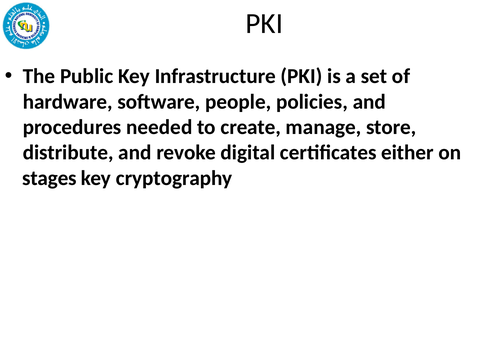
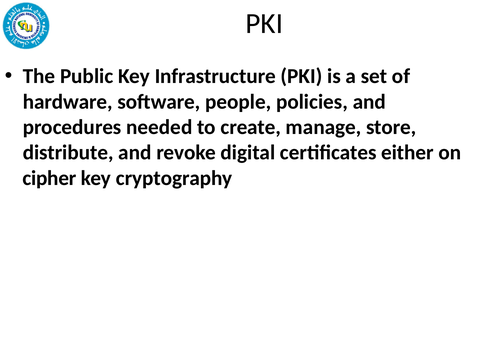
stages: stages -> cipher
